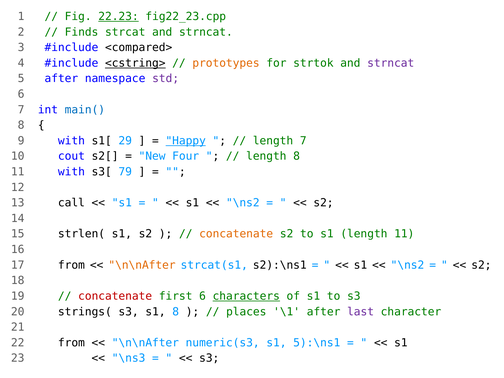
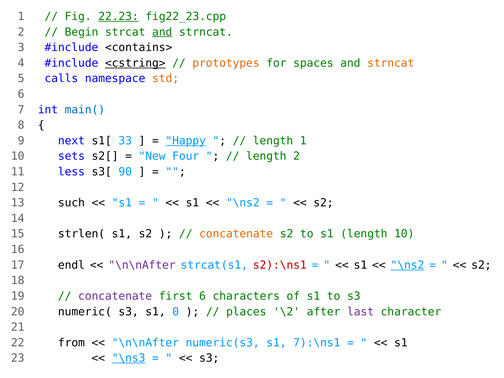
Finds: Finds -> Begin
and at (162, 32) underline: none -> present
<compared>: <compared> -> <contains>
strtok: strtok -> spaces
strncat at (391, 63) colour: purple -> orange
15 after: after -> calls
std colour: purple -> orange
19 with: with -> next
29: 29 -> 33
7: 7 -> 1
cout: cout -> sets
length 8: 8 -> 2
11 with: with -> less
79: 79 -> 90
call: call -> such
length 11: 11 -> 10
17 from: from -> endl
\n\nAfter at (142, 265) colour: orange -> purple
s2):\ns1 colour: black -> red
\ns2 at (407, 265) underline: none -> present
concatenate at (115, 296) colour: red -> purple
characters underline: present -> none
strings(: strings( -> numeric(
s1 8: 8 -> 0
\1: \1 -> \2
5):\ns1: 5):\ns1 -> 7):\ns1
\ns3 underline: none -> present
